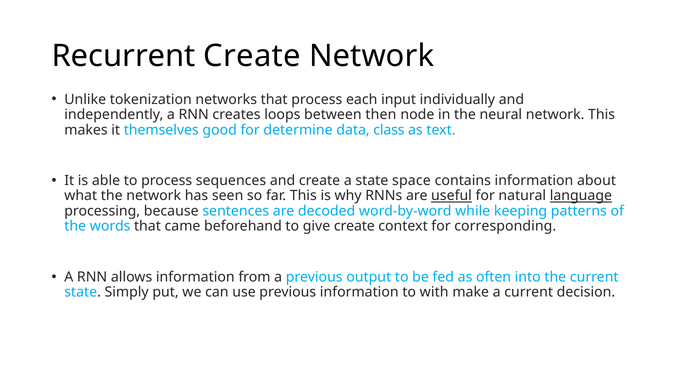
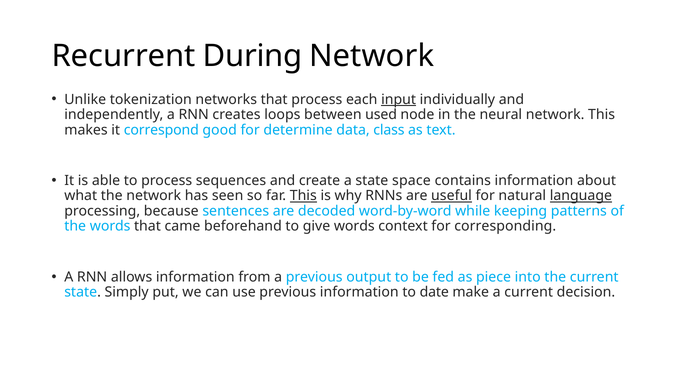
Recurrent Create: Create -> During
input underline: none -> present
then: then -> used
themselves: themselves -> correspond
This at (303, 196) underline: none -> present
give create: create -> words
often: often -> piece
with: with -> date
